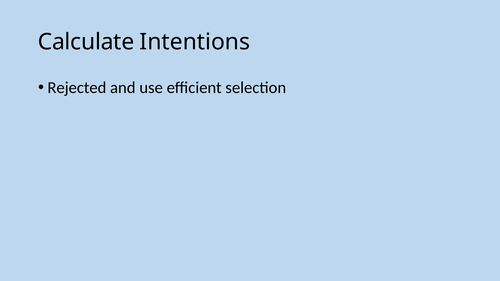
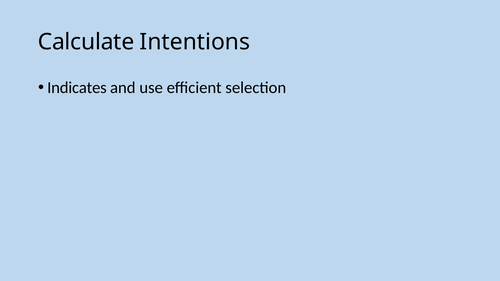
Rejected: Rejected -> Indicates
